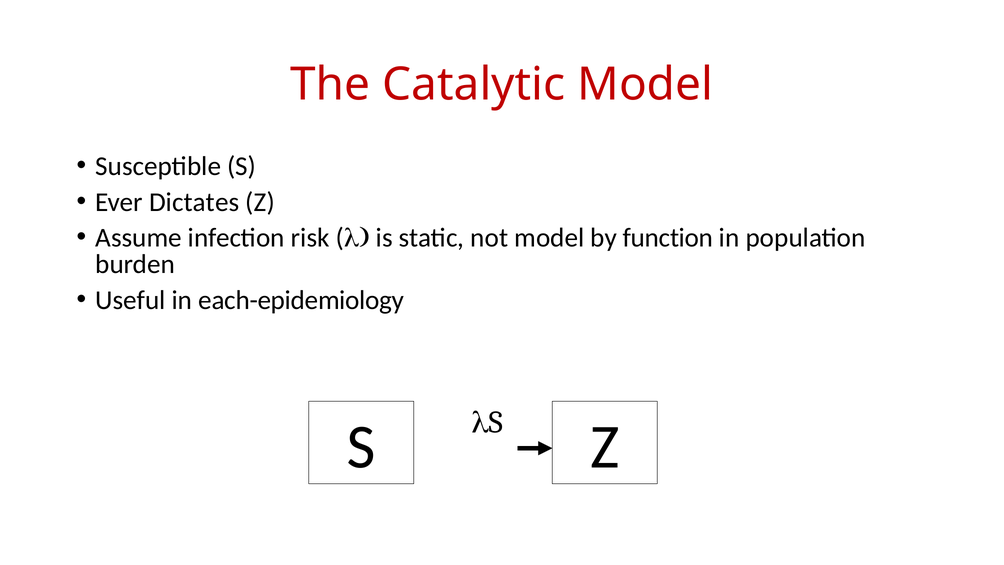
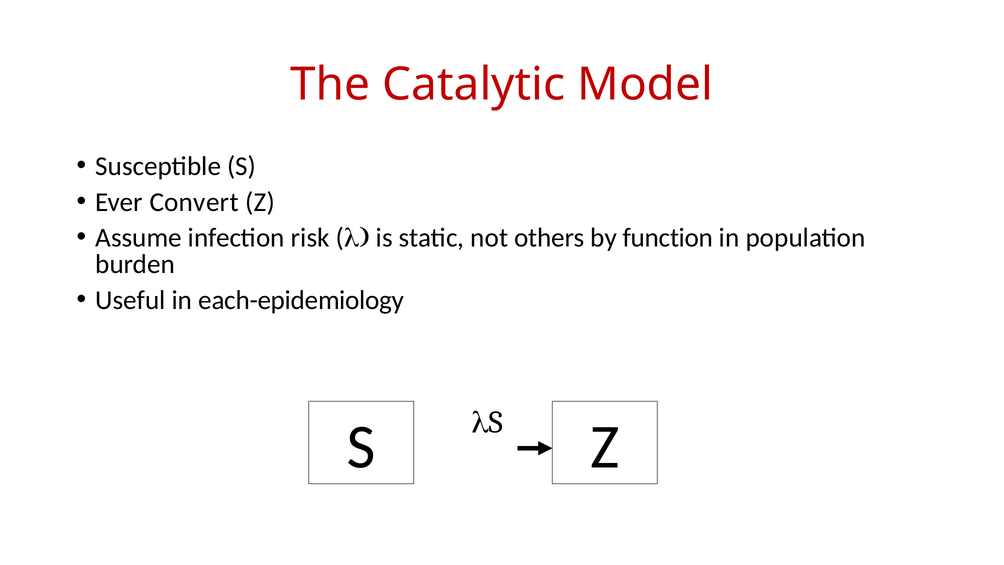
Dictates: Dictates -> Convert
not model: model -> others
